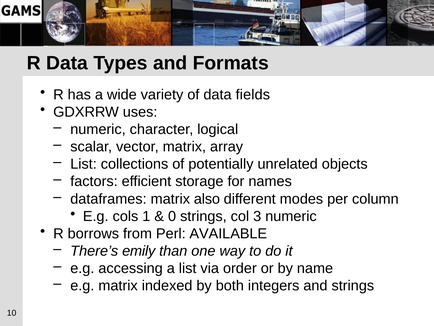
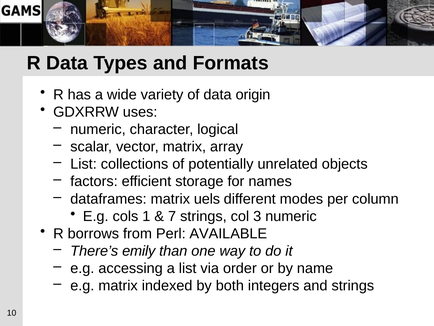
fields: fields -> origin
also: also -> uels
0: 0 -> 7
